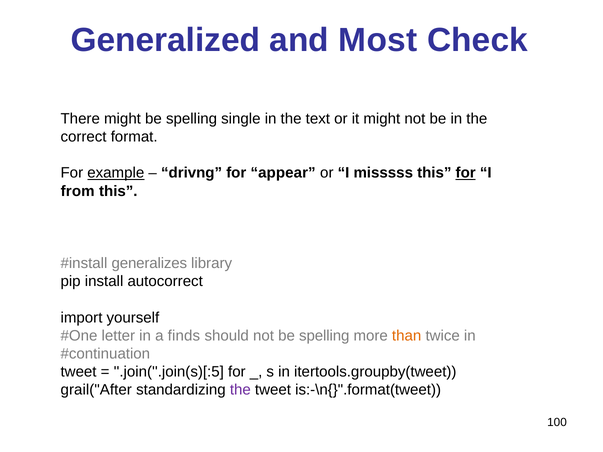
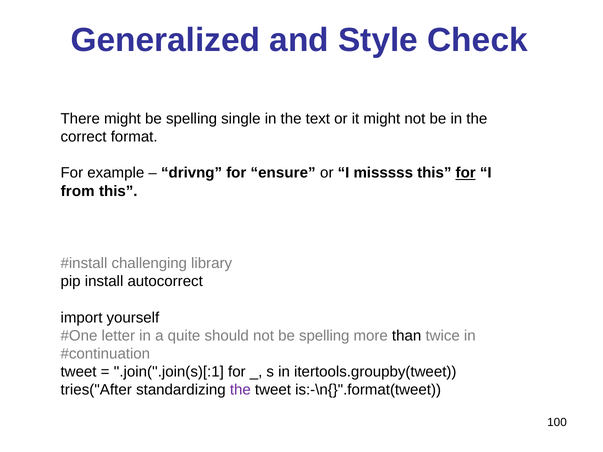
Most: Most -> Style
example underline: present -> none
appear: appear -> ensure
generalizes: generalizes -> challenging
finds: finds -> quite
than colour: orange -> black
.join(''.join(s)[:5: .join(''.join(s)[:5 -> .join(''.join(s)[:1
grail("After: grail("After -> tries("After
